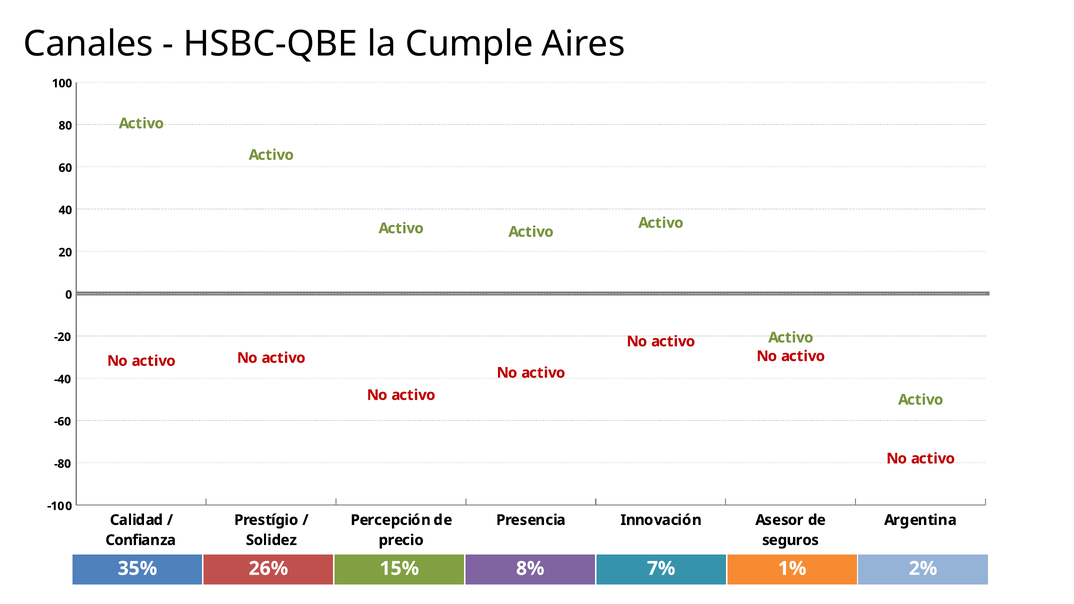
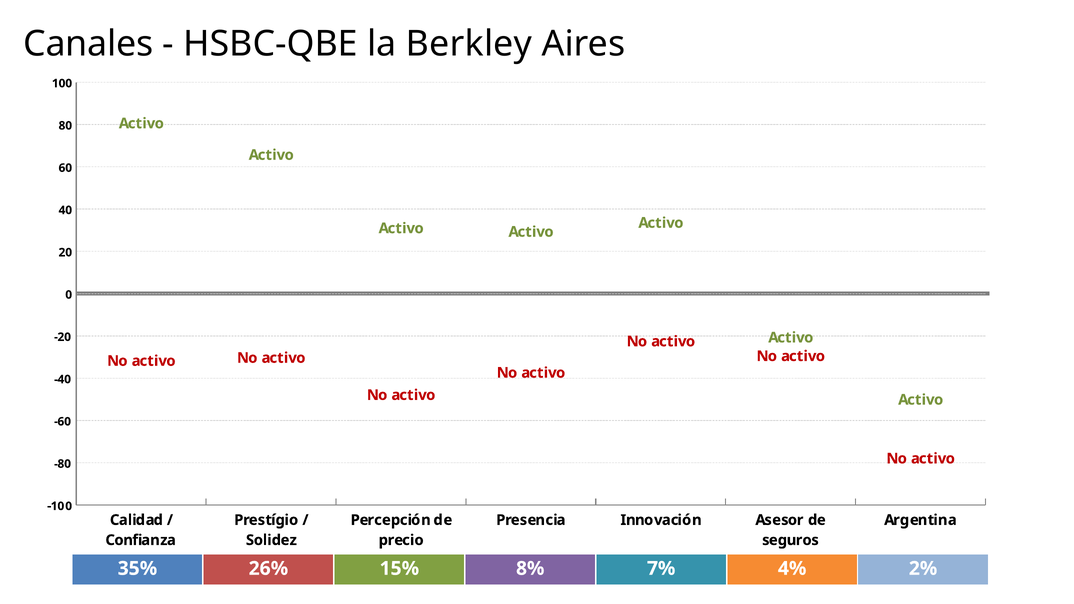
Cumple: Cumple -> Berkley
1%: 1% -> 4%
